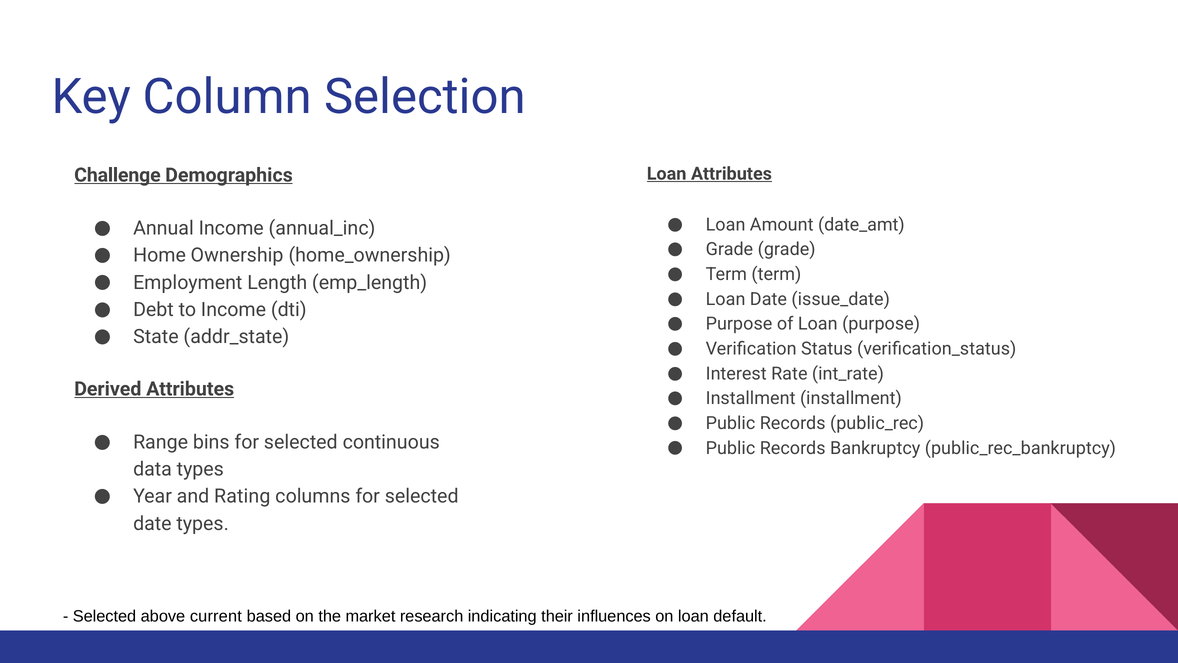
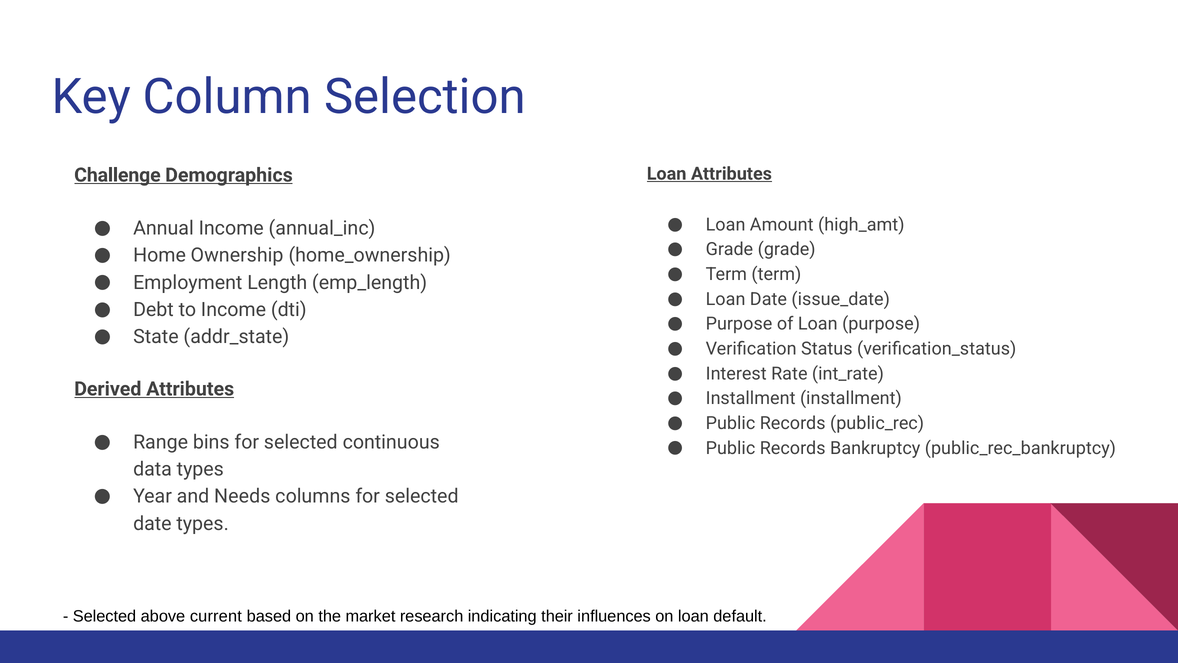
date_amt: date_amt -> high_amt
Rating: Rating -> Needs
